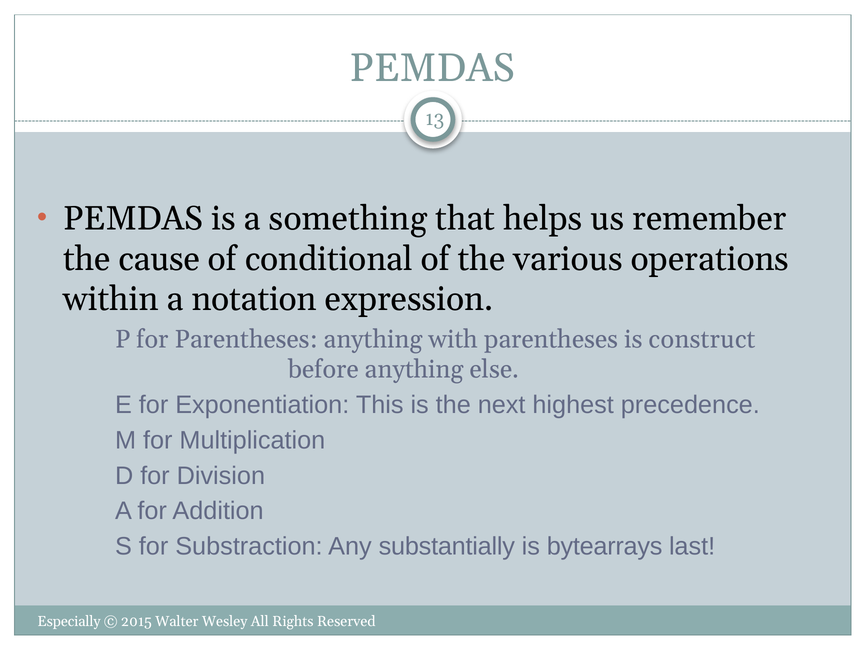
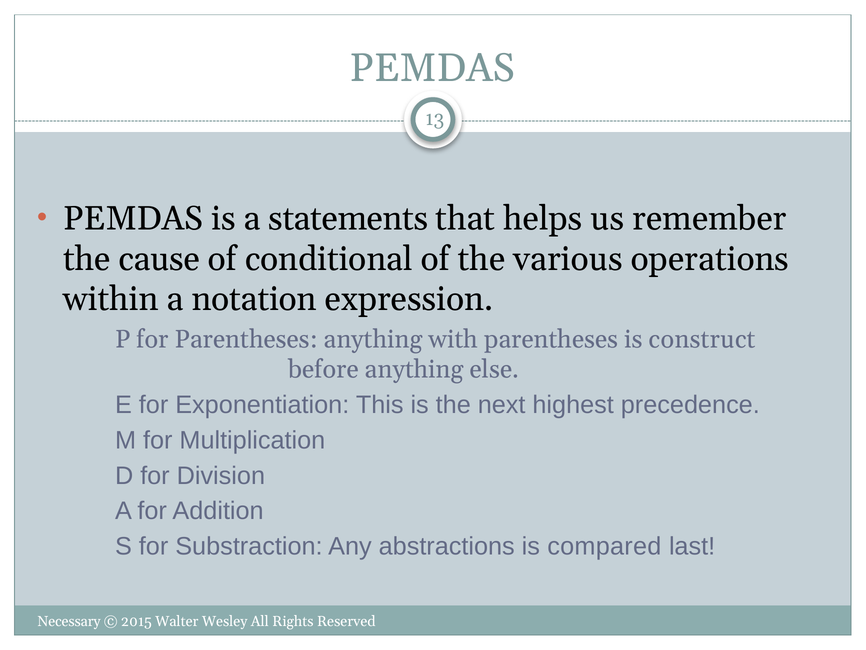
something: something -> statements
substantially: substantially -> abstractions
bytearrays: bytearrays -> compared
Especially: Especially -> Necessary
